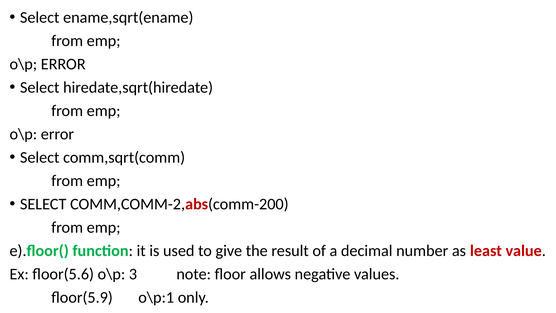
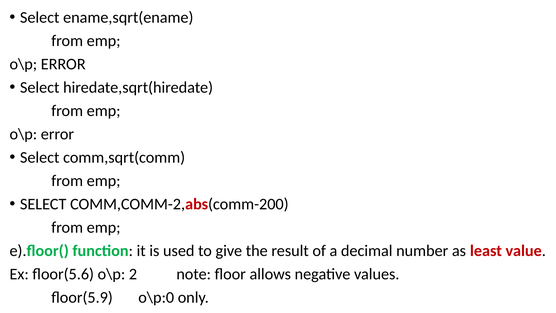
3: 3 -> 2
o\p:1: o\p:1 -> o\p:0
